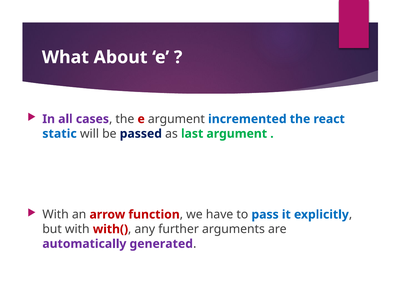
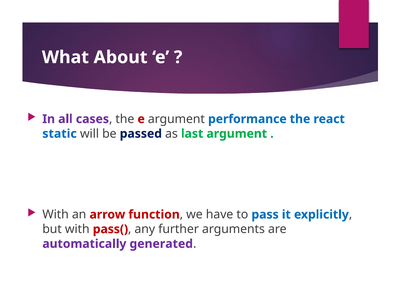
incremented: incremented -> performance
with(: with( -> pass(
